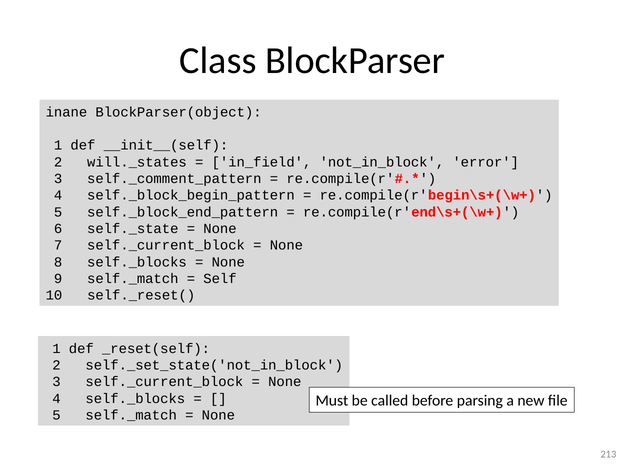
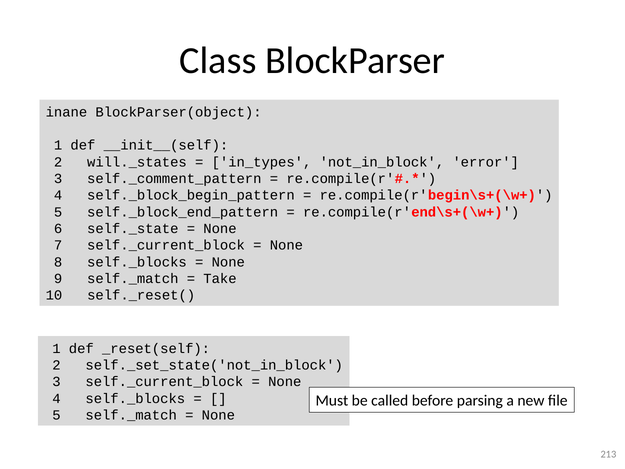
in_field: in_field -> in_types
Self: Self -> Take
